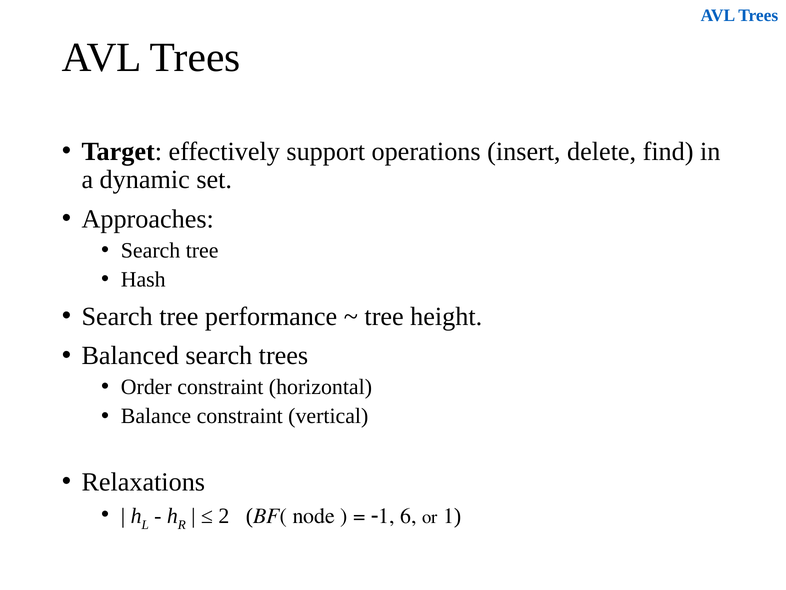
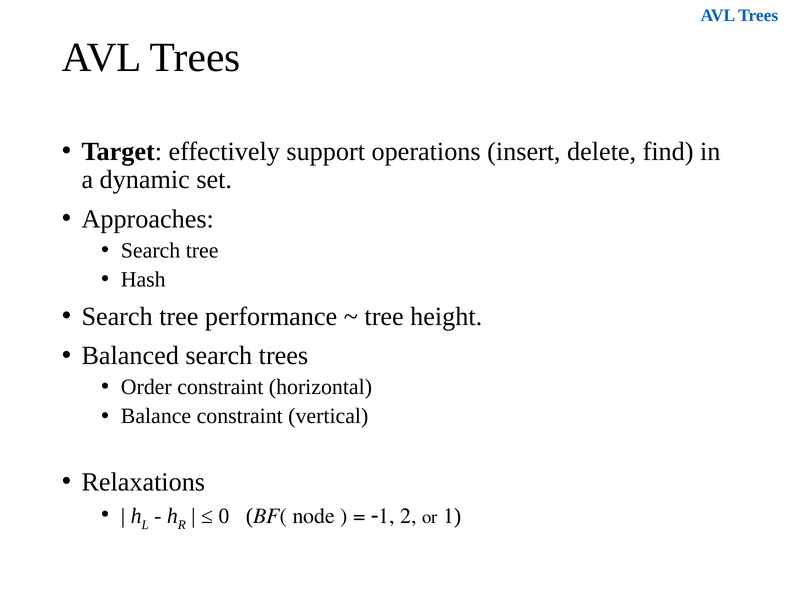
2: 2 -> 0
6: 6 -> 2
